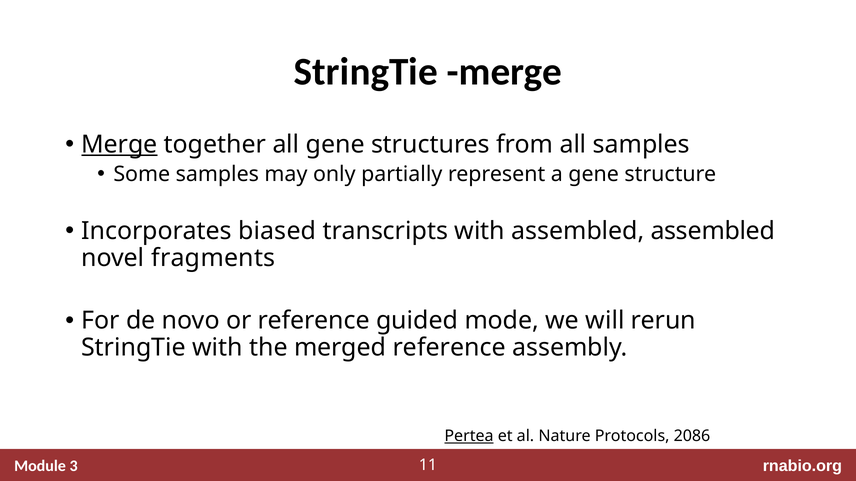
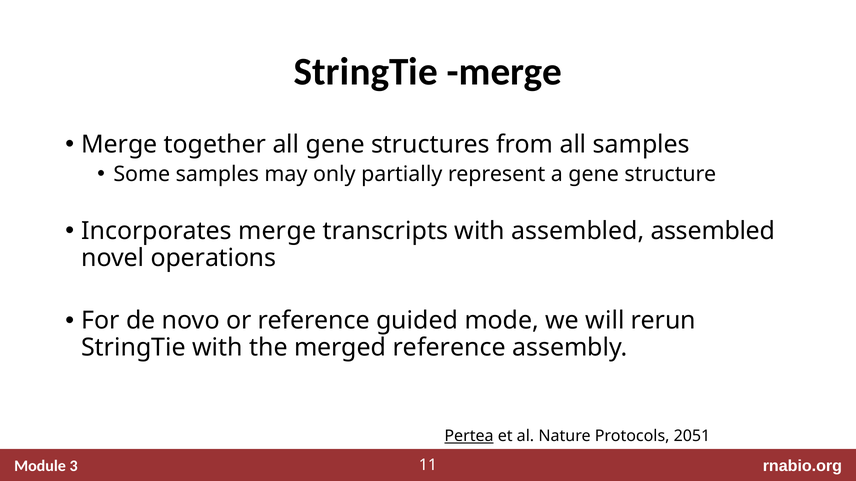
Merge at (119, 145) underline: present -> none
Incorporates biased: biased -> merge
fragments: fragments -> operations
2086: 2086 -> 2051
